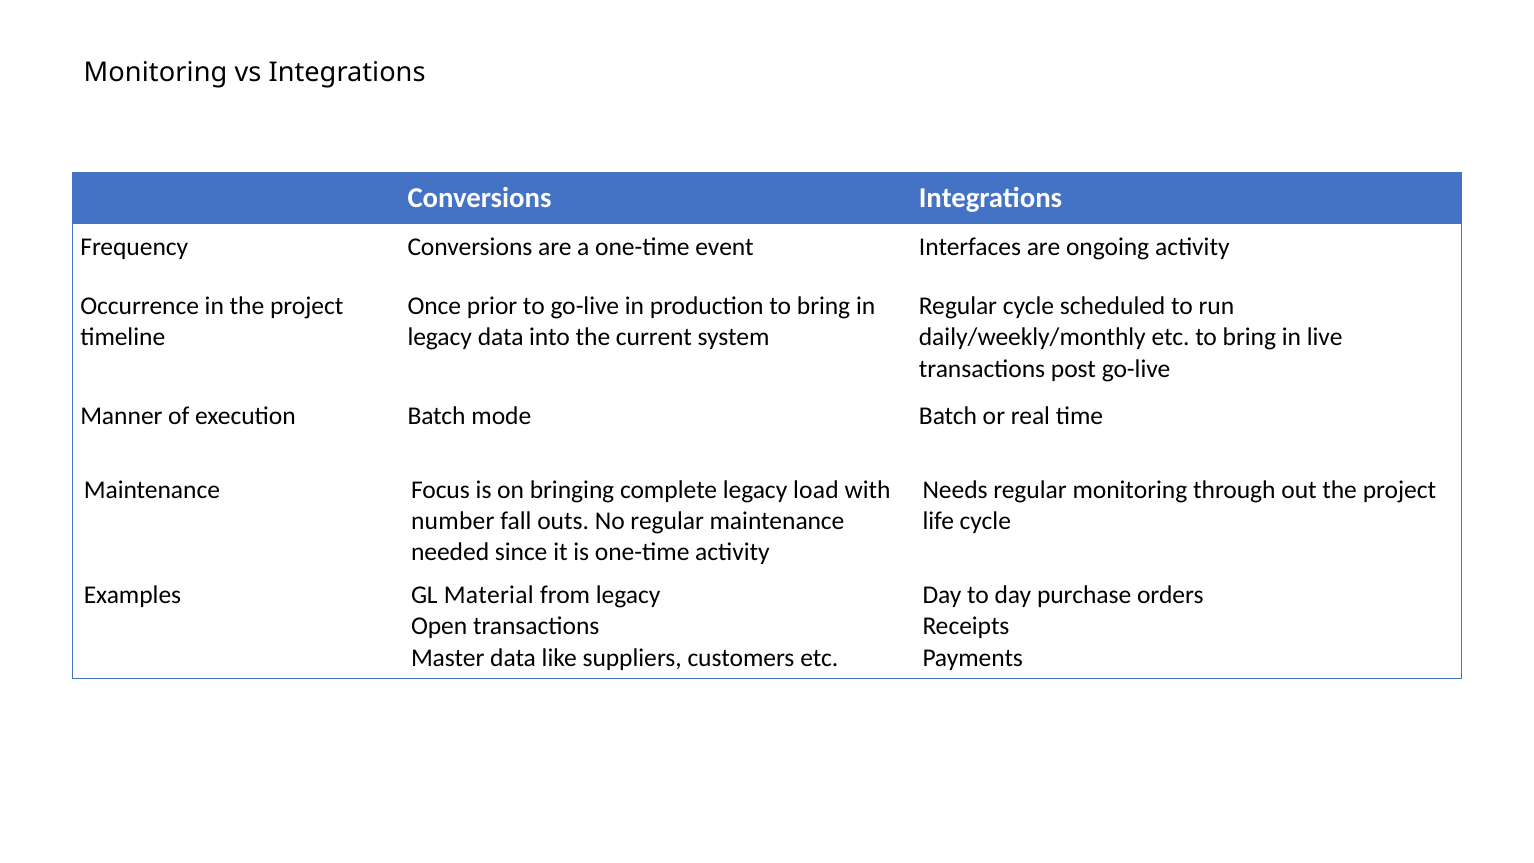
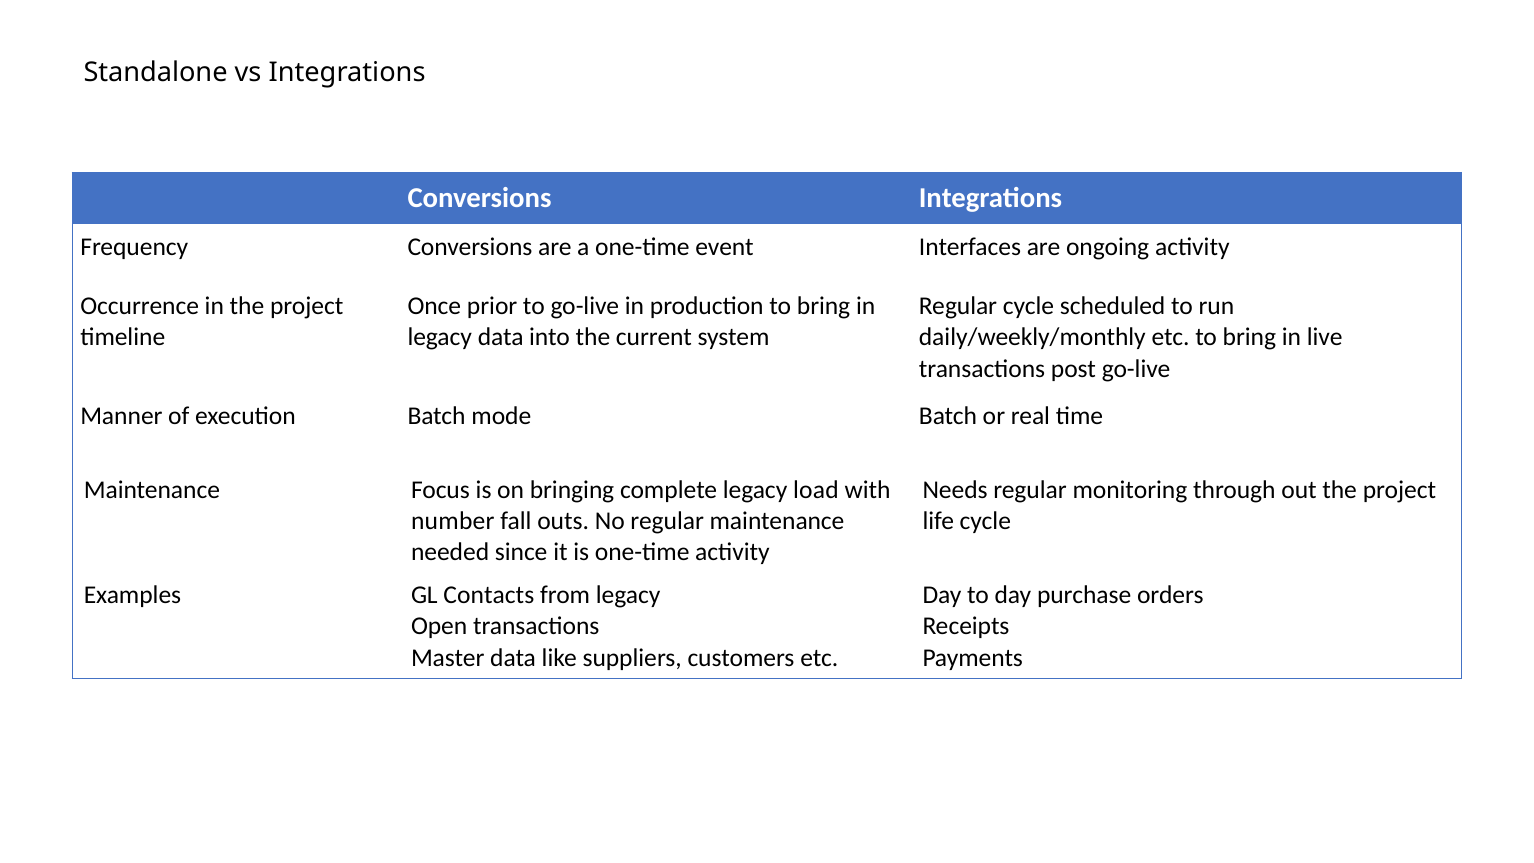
Monitoring at (155, 73): Monitoring -> Standalone
Material: Material -> Contacts
